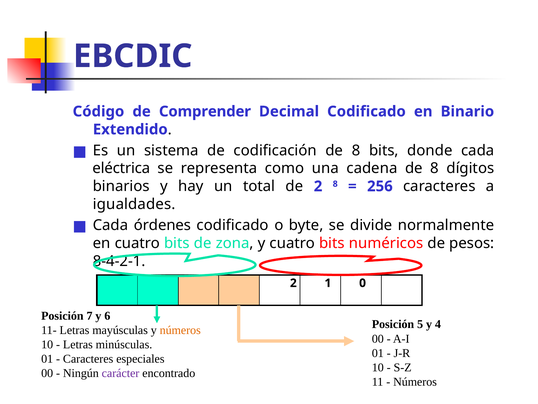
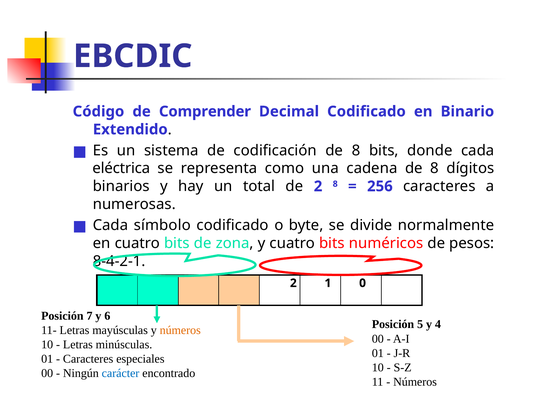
igualdades: igualdades -> numerosas
órdenes: órdenes -> símbolo
carácter colour: purple -> blue
